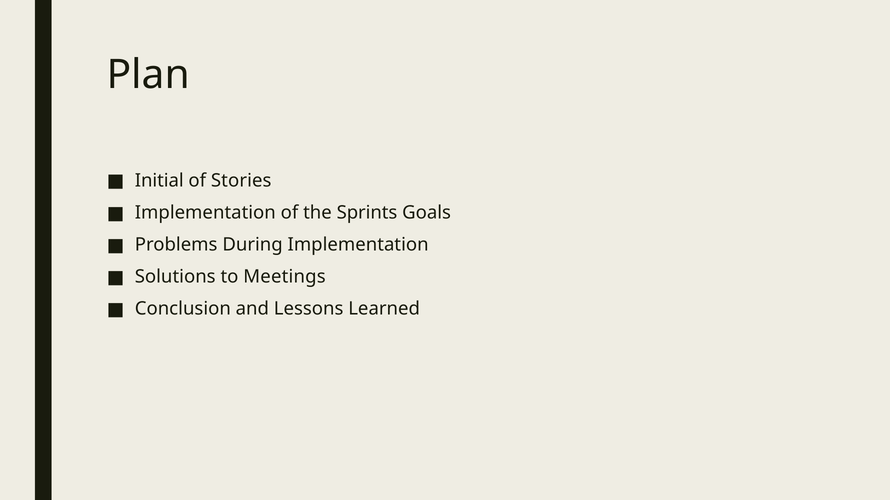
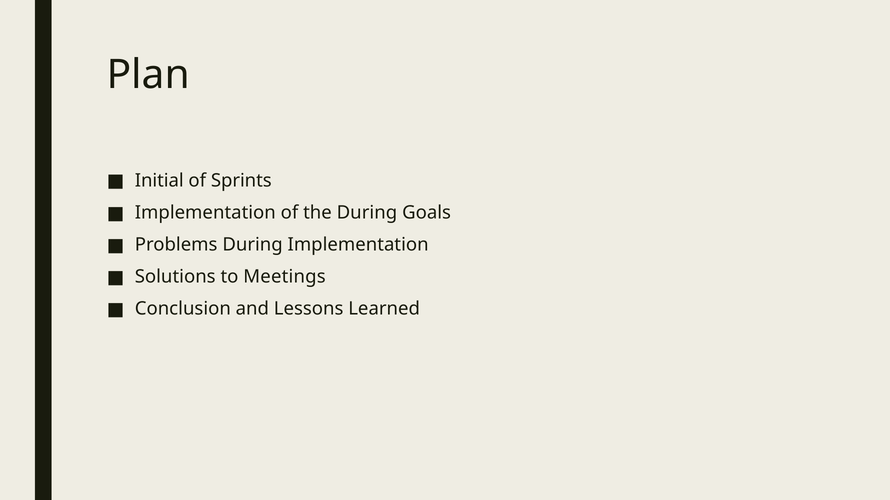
Stories: Stories -> Sprints
the Sprints: Sprints -> During
